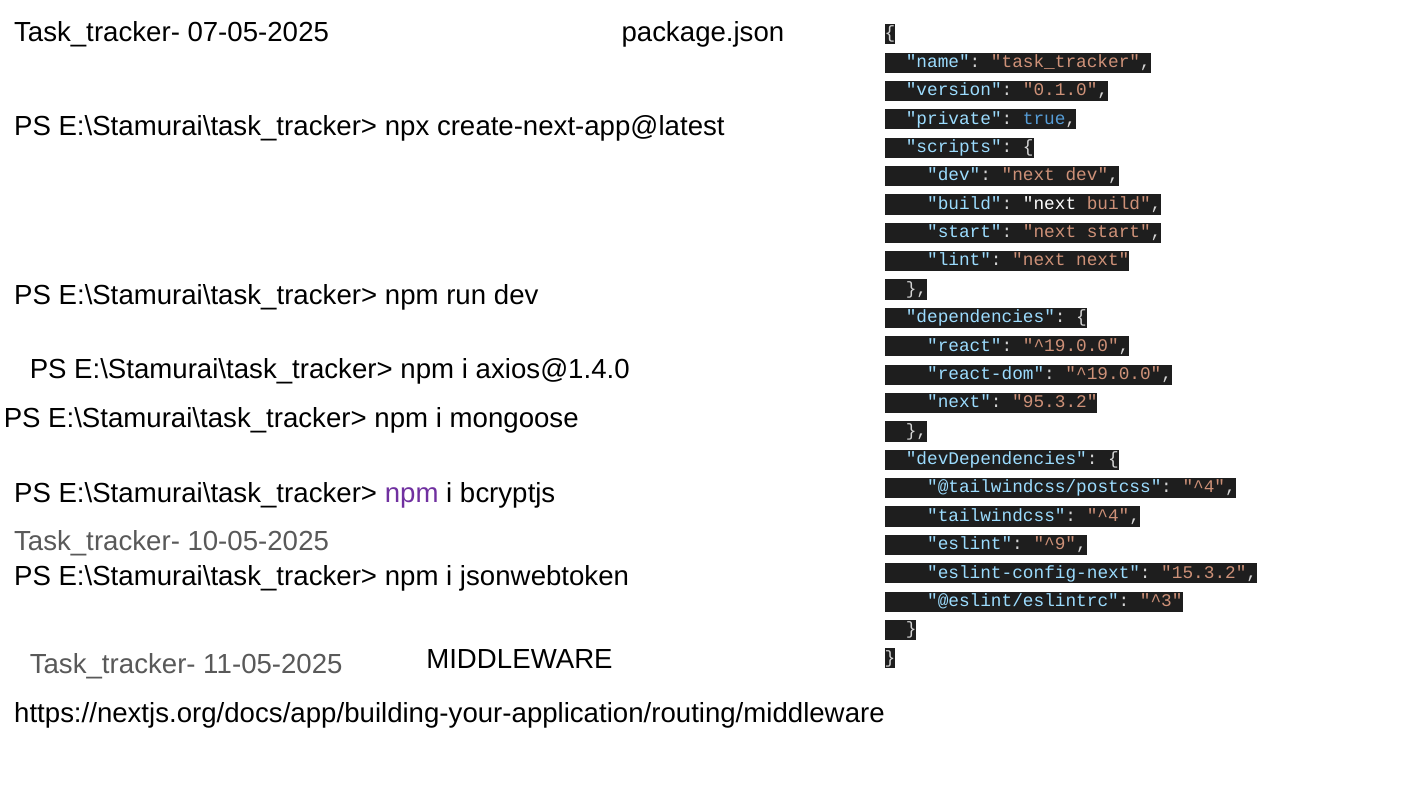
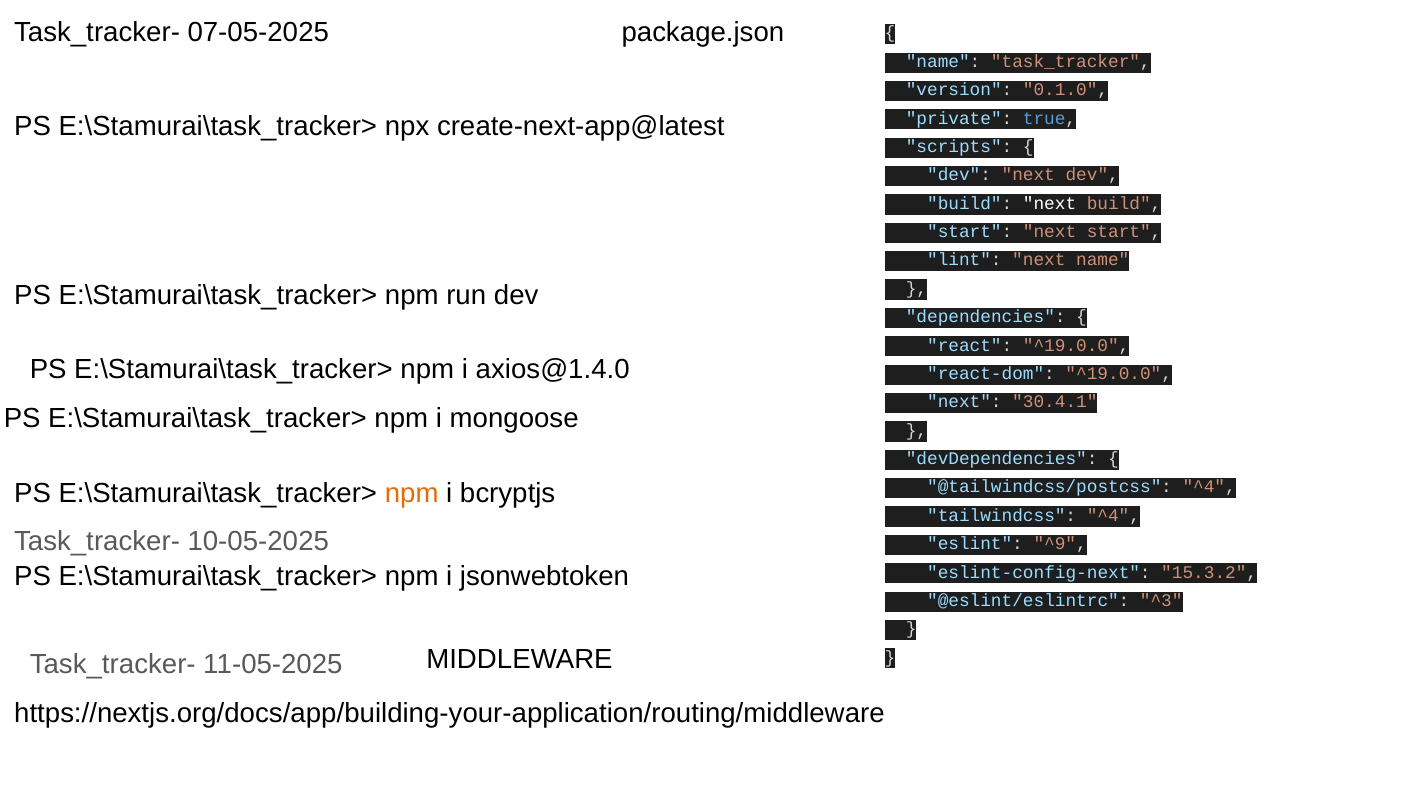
next next: next -> name
95.3.2: 95.3.2 -> 30.4.1
npm at (412, 493) colour: purple -> orange
